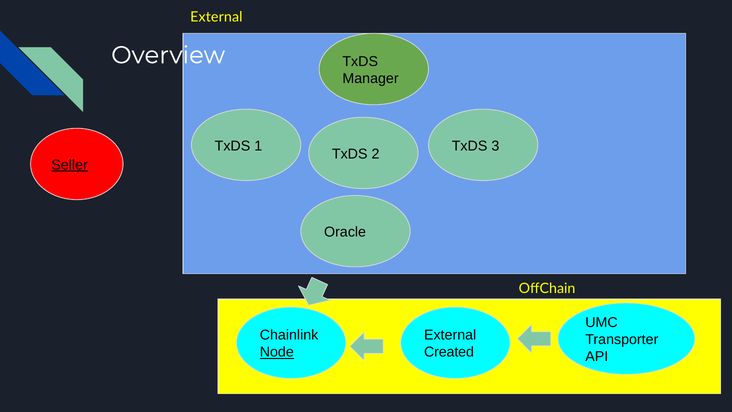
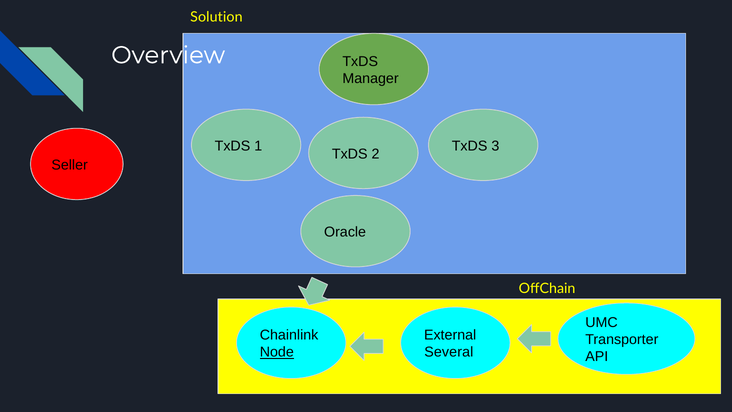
External at (216, 17): External -> Solution
Seller underline: present -> none
Created: Created -> Several
